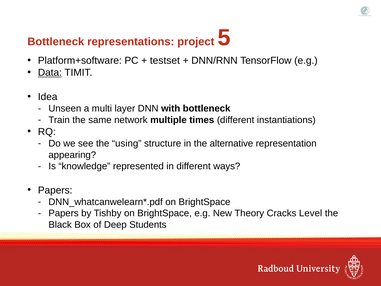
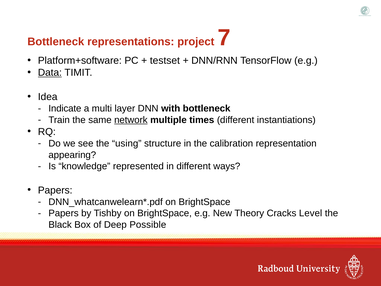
5: 5 -> 7
Unseen: Unseen -> Indicate
network underline: none -> present
alternative: alternative -> calibration
Students: Students -> Possible
